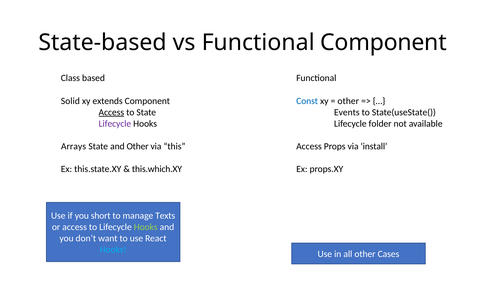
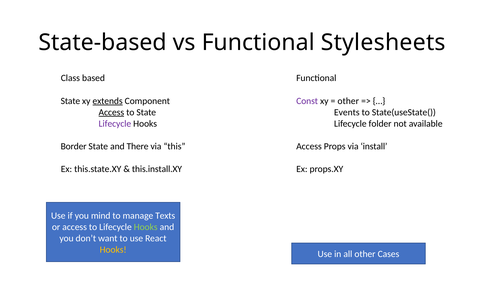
Functional Component: Component -> Stylesheets
Solid at (70, 101): Solid -> State
extends underline: none -> present
Const colour: blue -> purple
Arrays: Arrays -> Border
and Other: Other -> There
this.which.XY: this.which.XY -> this.install.XY
short: short -> mind
Hooks at (113, 249) colour: light blue -> yellow
